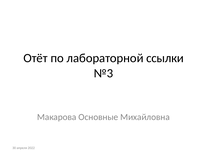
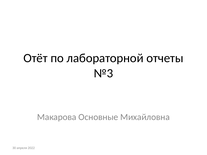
ссылки: ссылки -> отчеты
